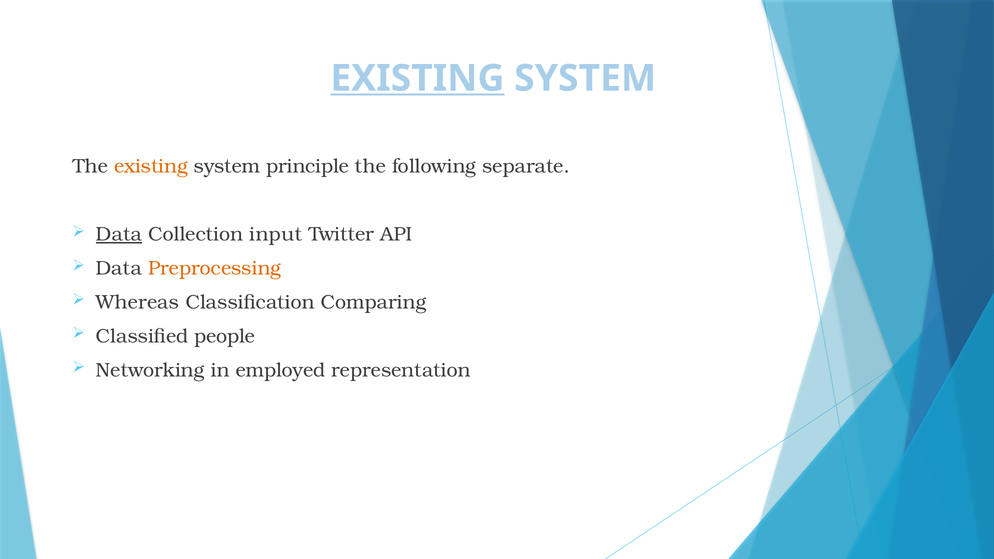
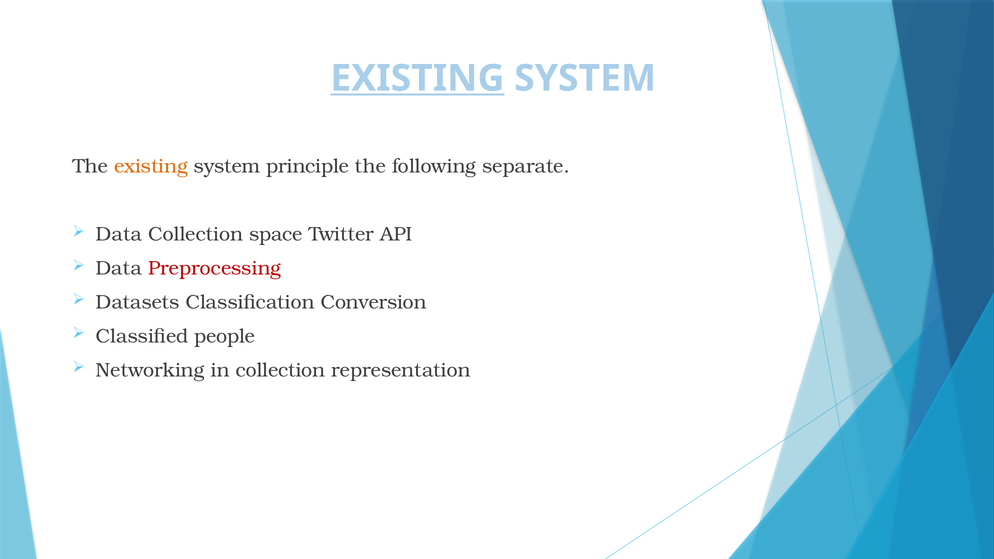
Data at (119, 234) underline: present -> none
input: input -> space
Preprocessing colour: orange -> red
Whereas: Whereas -> Datasets
Comparing: Comparing -> Conversion
in employed: employed -> collection
